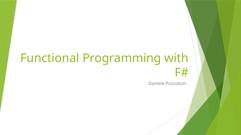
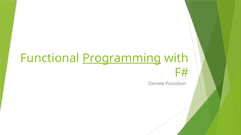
Programming underline: none -> present
